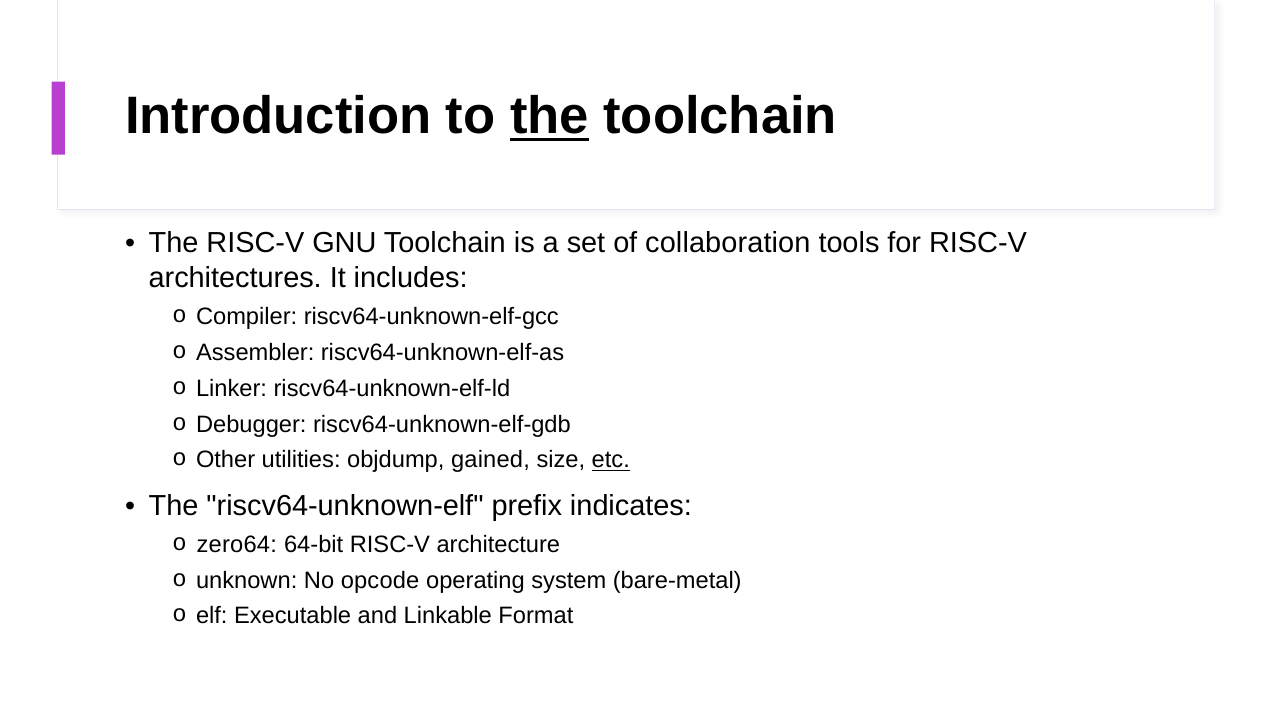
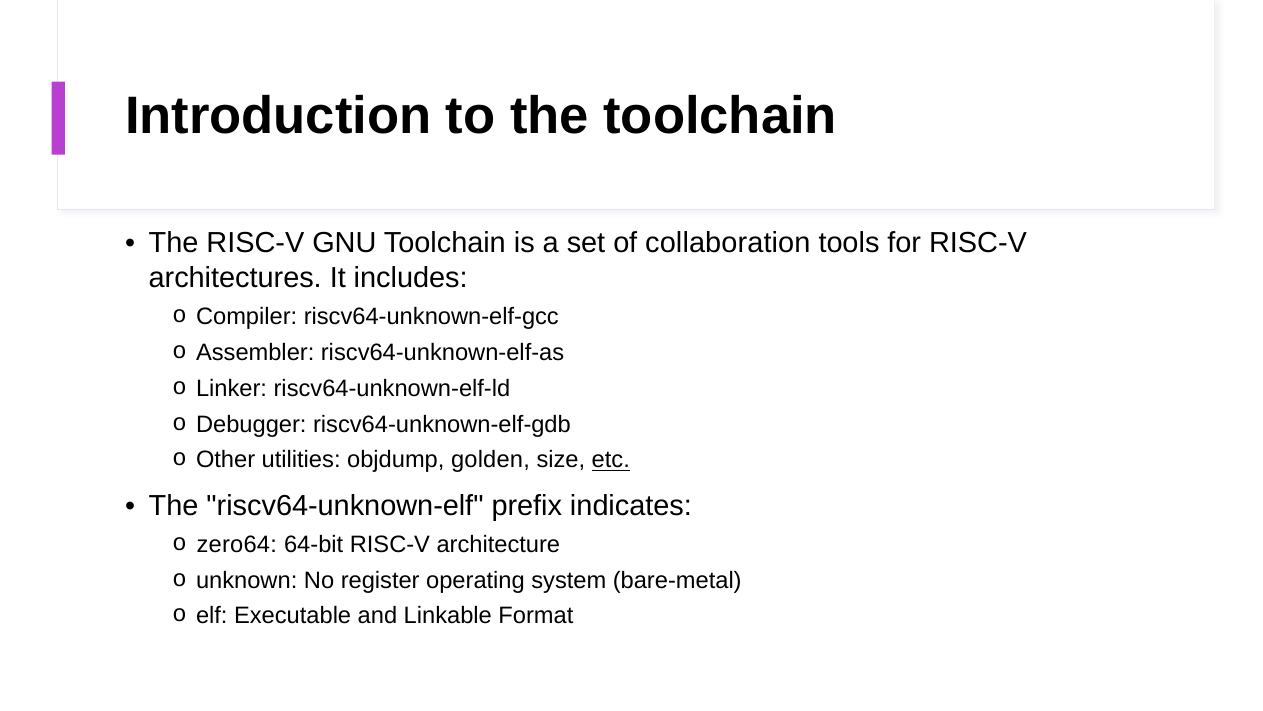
the at (550, 116) underline: present -> none
gained: gained -> golden
opcode: opcode -> register
